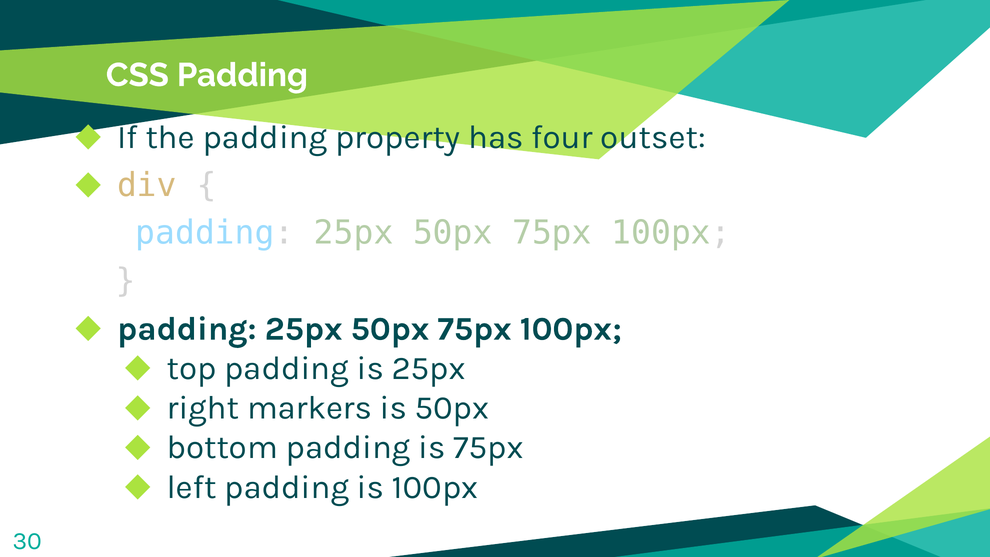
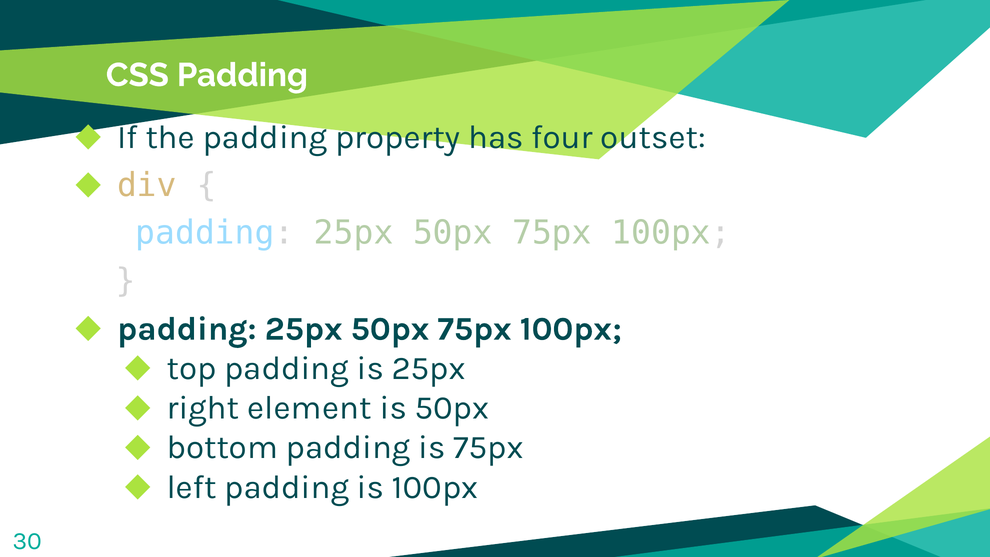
markers: markers -> element
